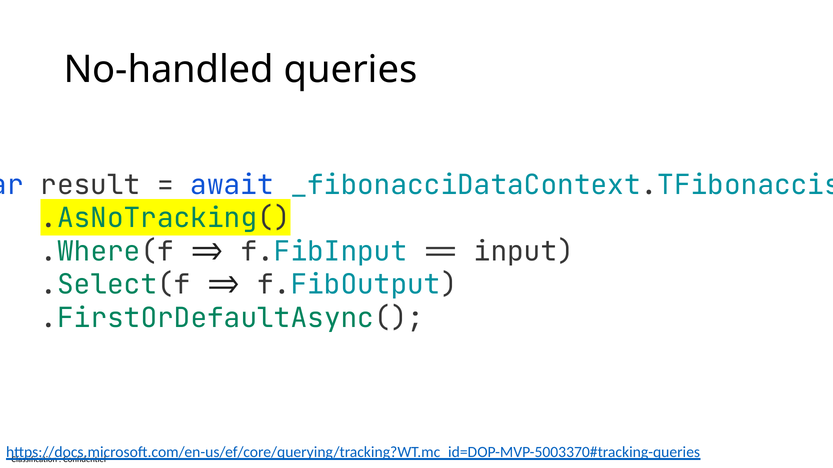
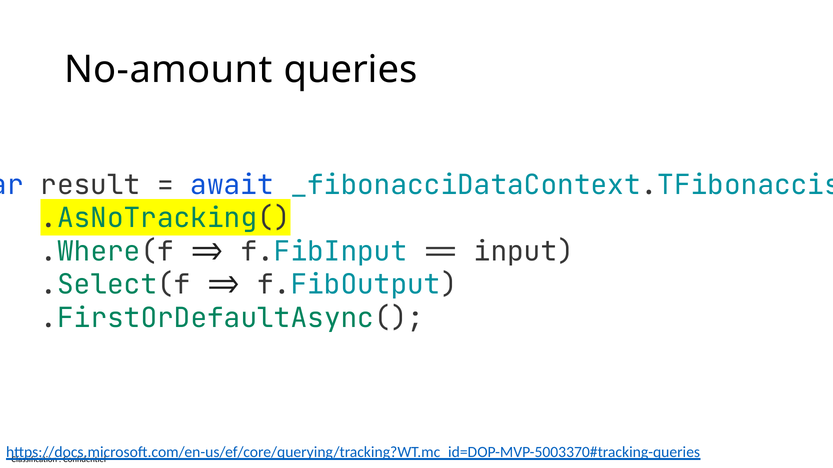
No-handled: No-handled -> No-amount
